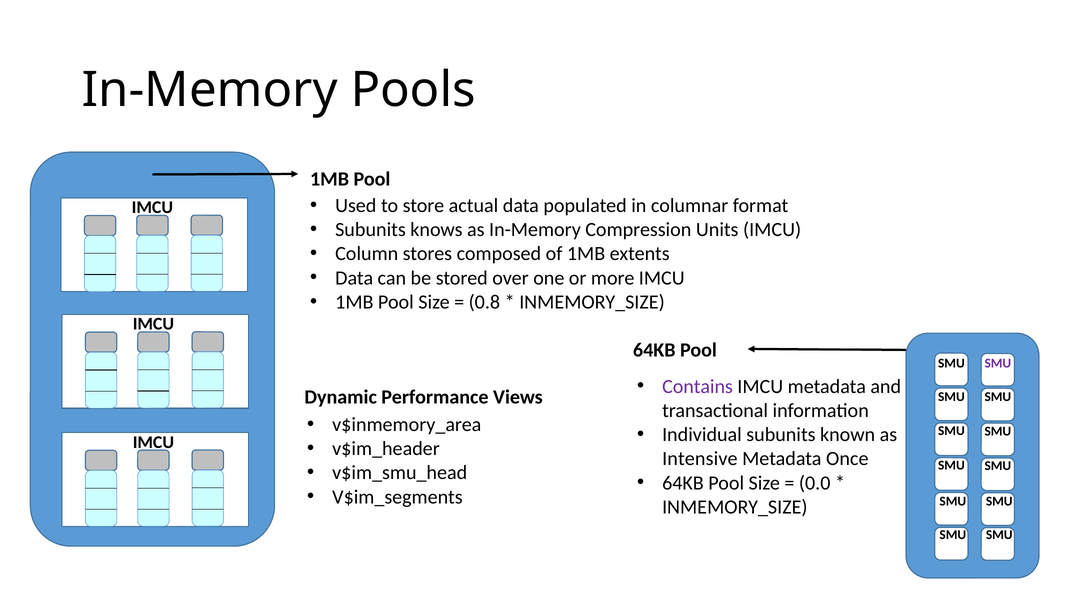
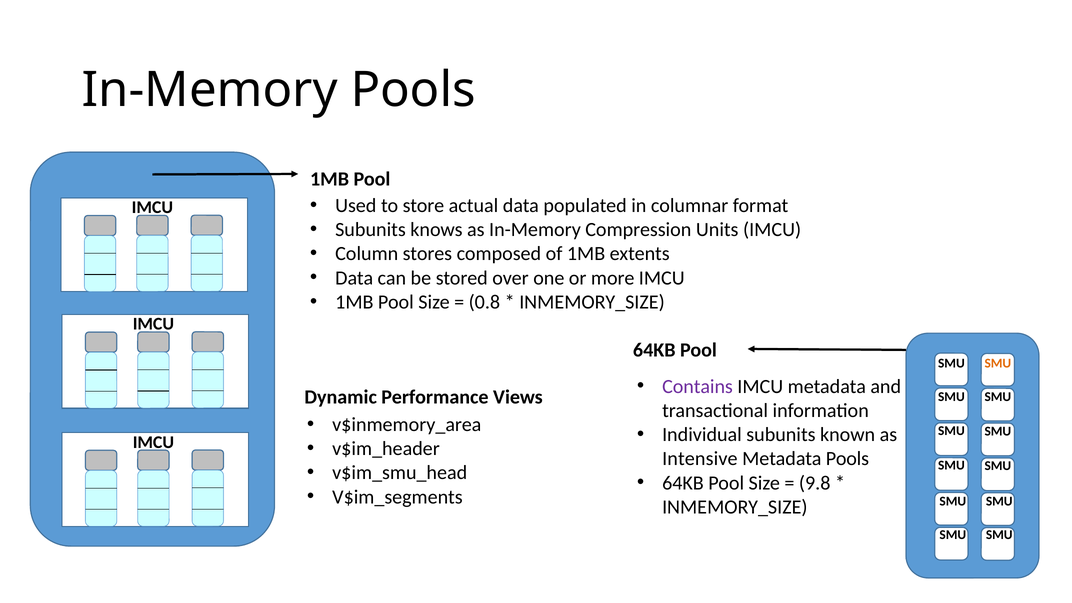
SMU at (998, 364) colour: purple -> orange
Metadata Once: Once -> Pools
0.0: 0.0 -> 9.8
